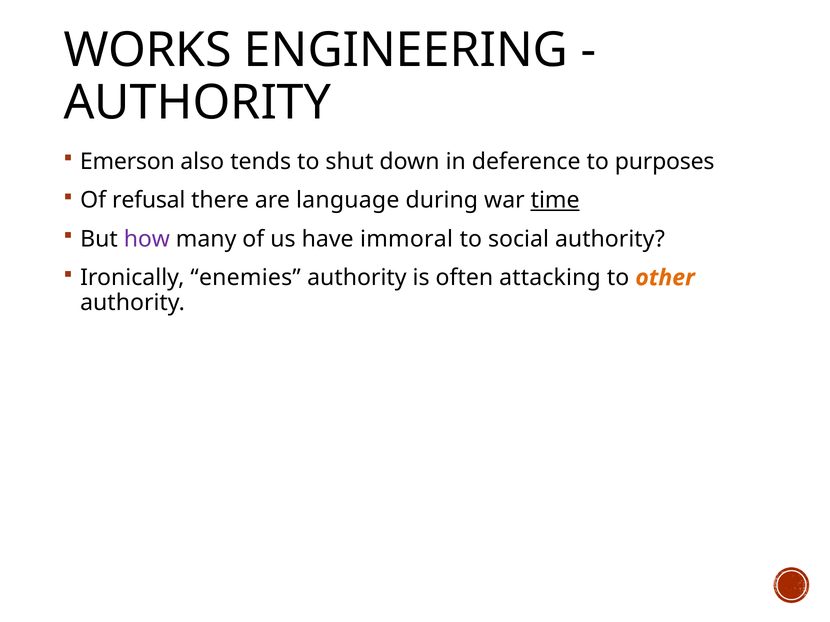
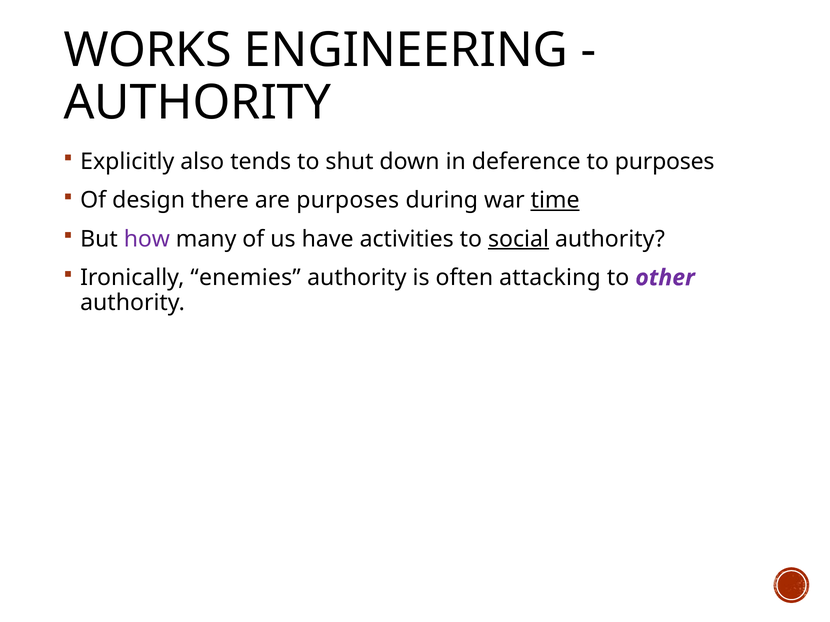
Emerson: Emerson -> Explicitly
refusal: refusal -> design
are language: language -> purposes
immoral: immoral -> activities
social underline: none -> present
other colour: orange -> purple
